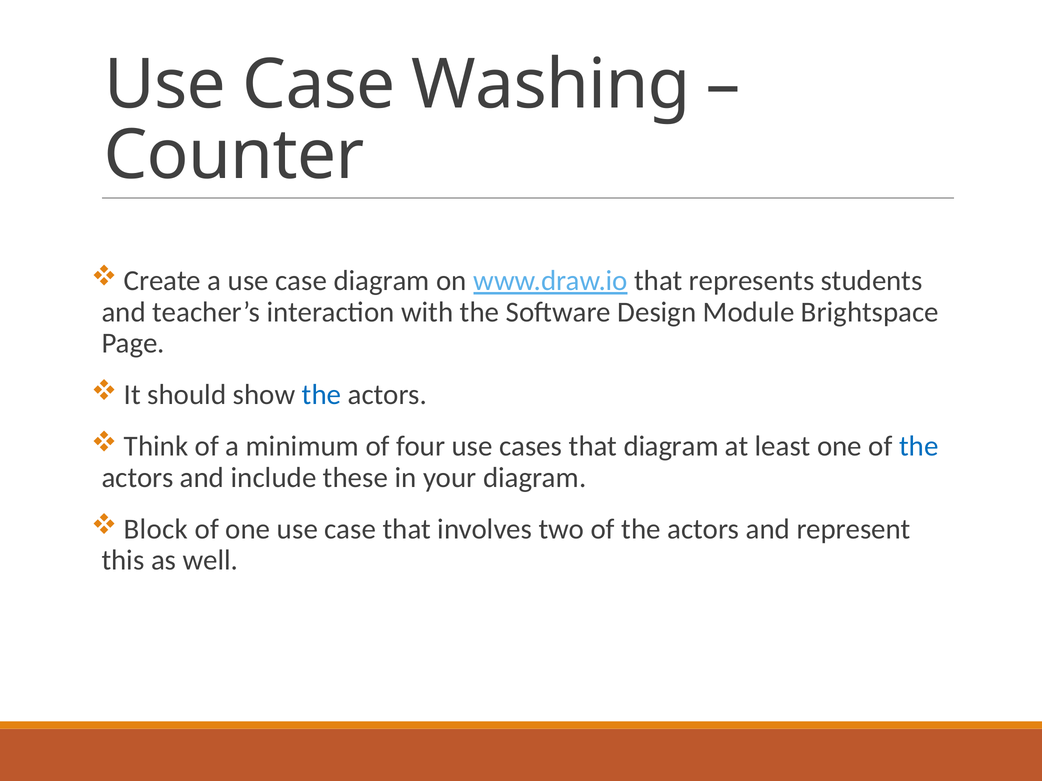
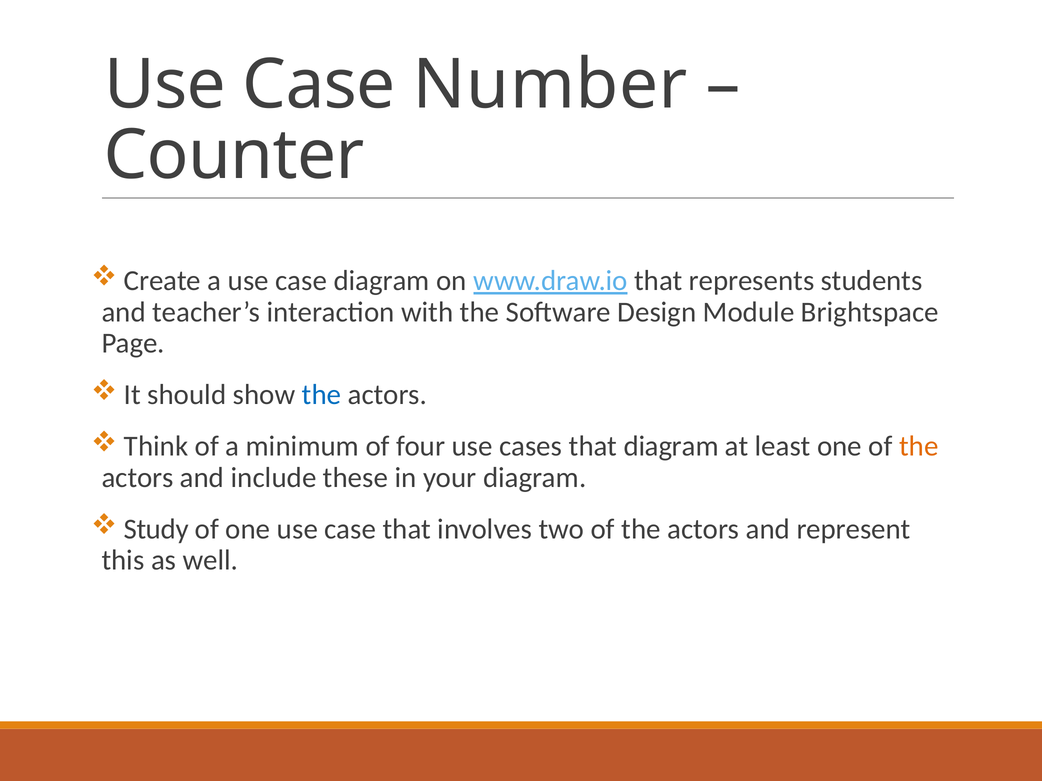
Washing: Washing -> Number
the at (919, 447) colour: blue -> orange
Block: Block -> Study
